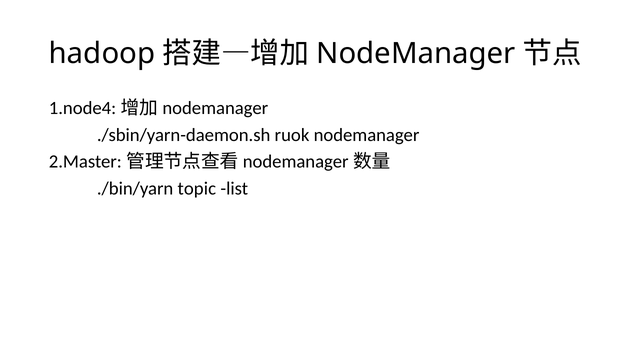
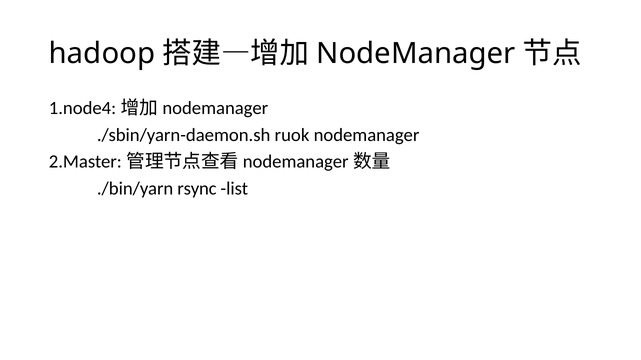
topic: topic -> rsync
